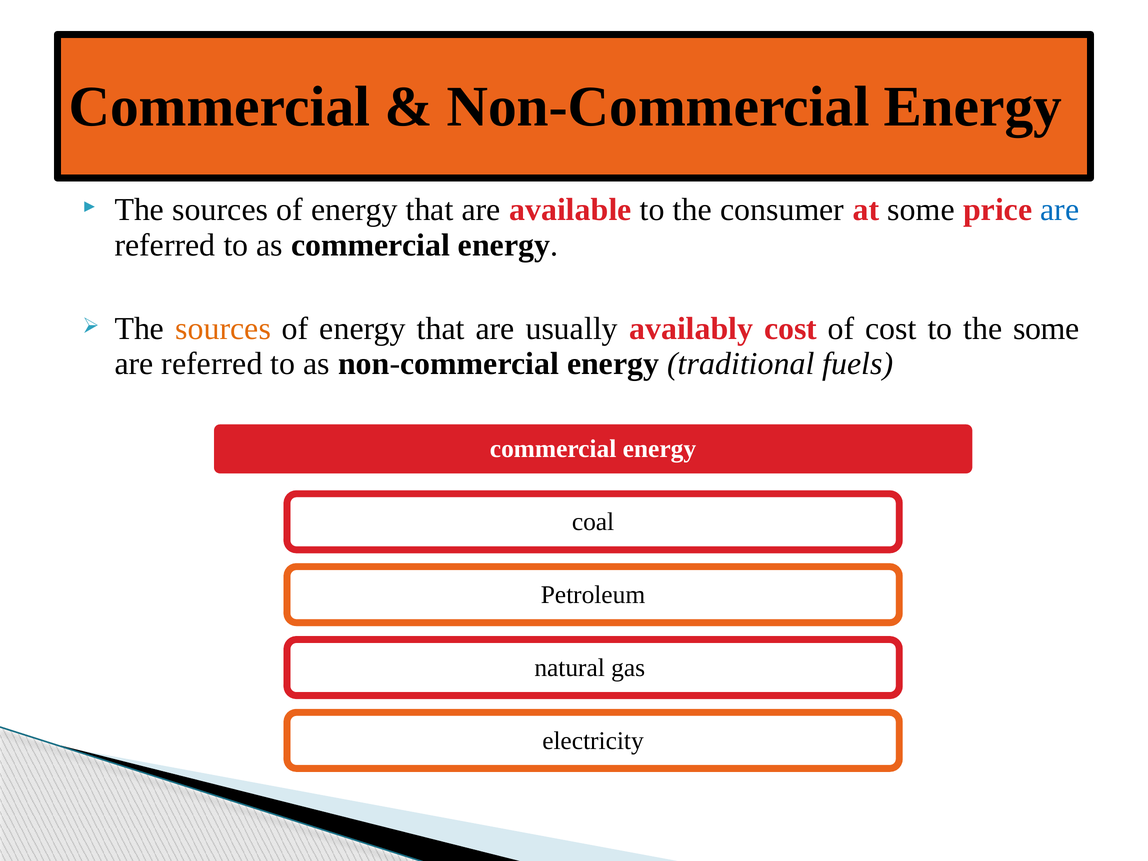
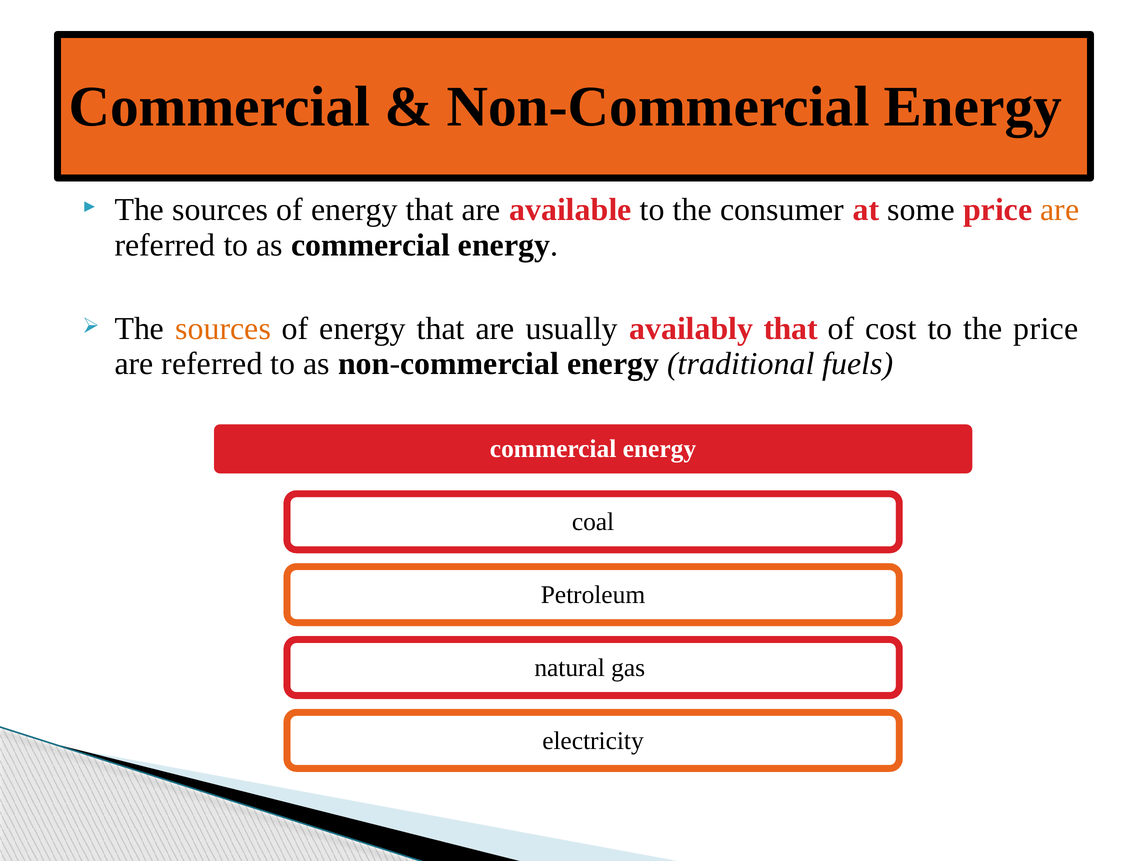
are at (1060, 210) colour: blue -> orange
availably cost: cost -> that
the some: some -> price
